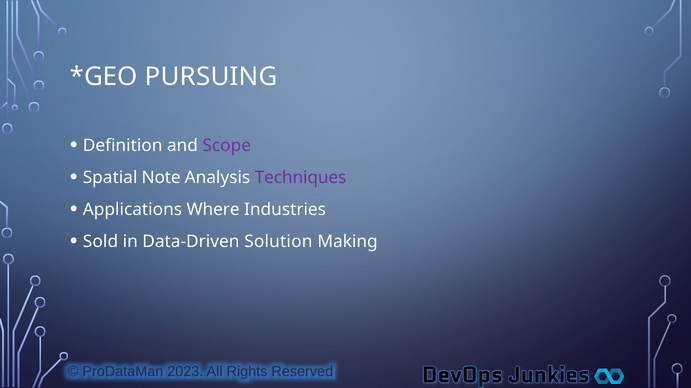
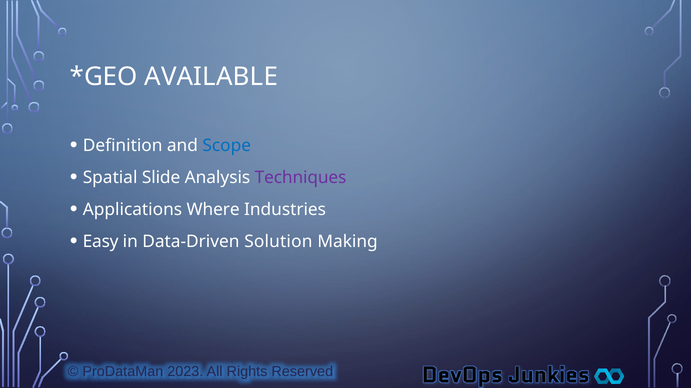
PURSUING: PURSUING -> AVAILABLE
Scope colour: purple -> blue
Note: Note -> Slide
Sold: Sold -> Easy
